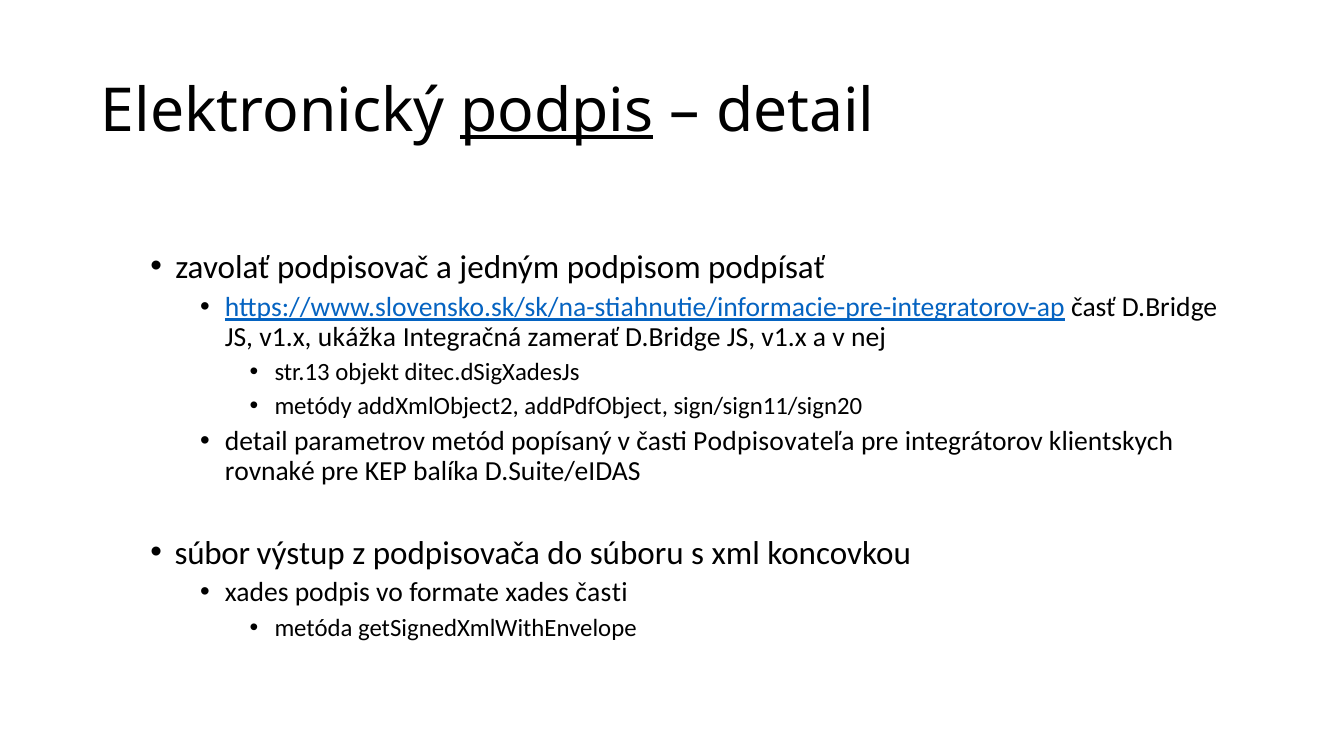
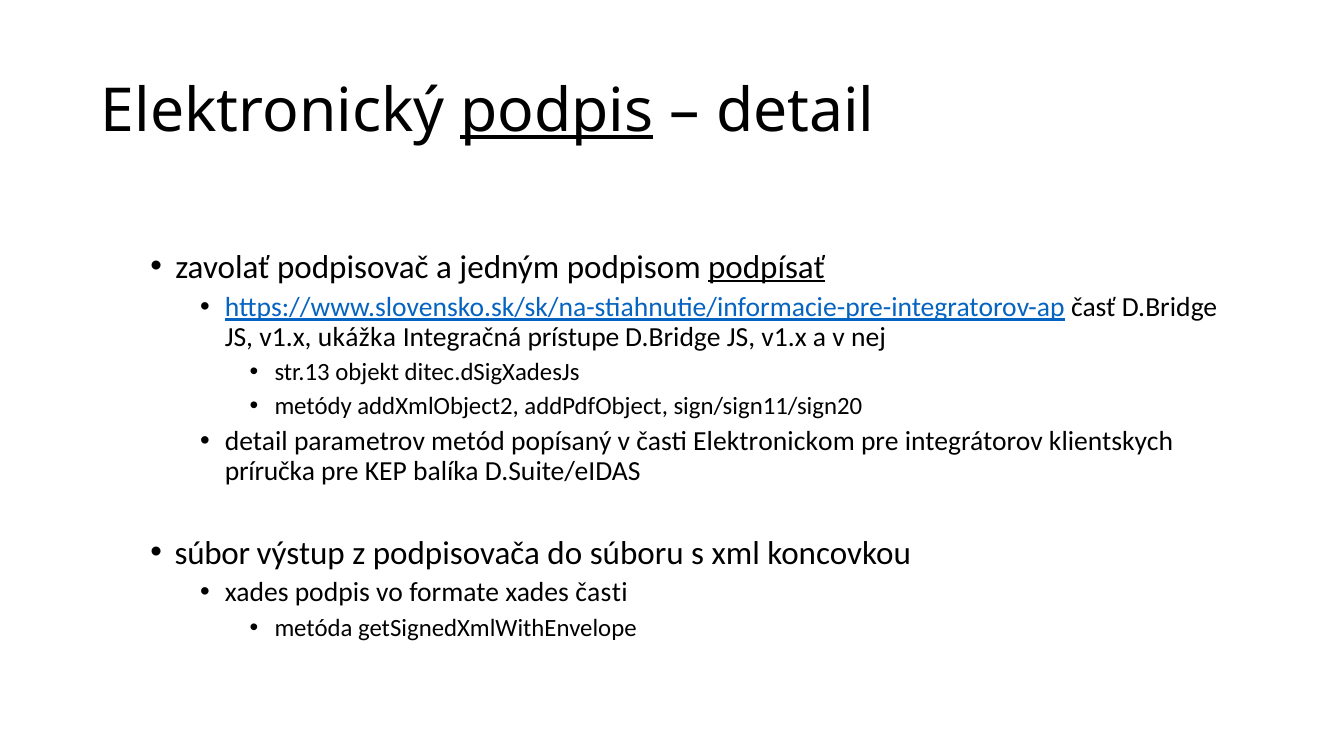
podpísať underline: none -> present
zamerať: zamerať -> prístupe
Podpisovateľa: Podpisovateľa -> Elektronickom
rovnaké: rovnaké -> príručka
